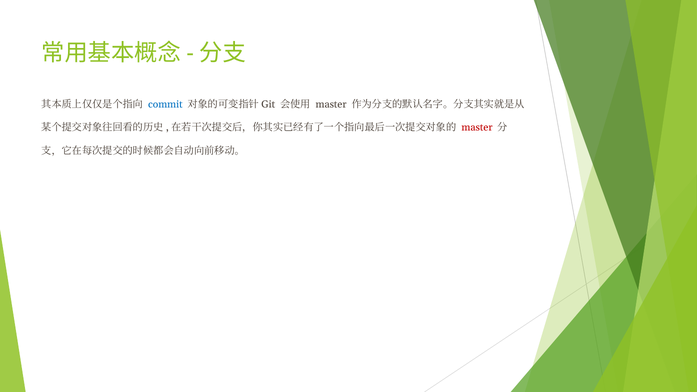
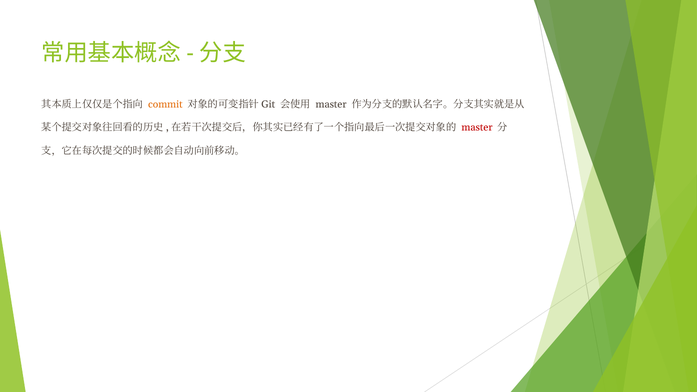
commit colour: blue -> orange
